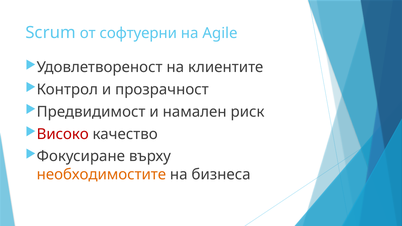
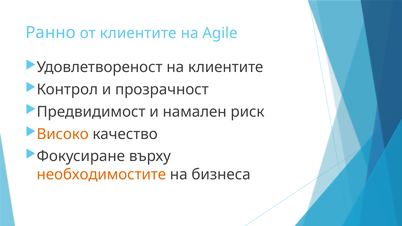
Scrum: Scrum -> Ранно
от софтуерни: софтуерни -> клиентите
Високо colour: red -> orange
